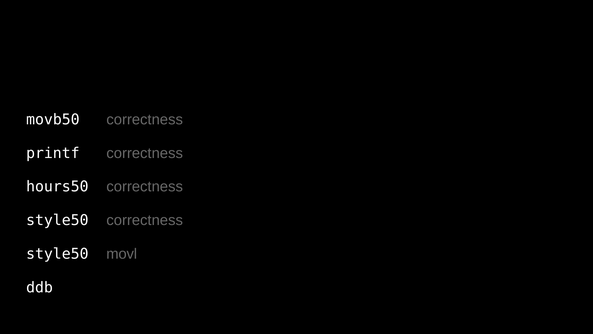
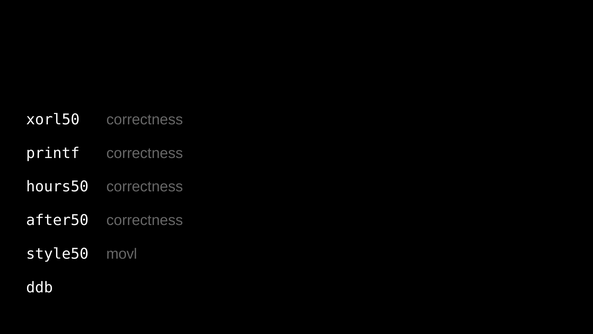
movb50: movb50 -> xorl50
style50 at (57, 220): style50 -> after50
